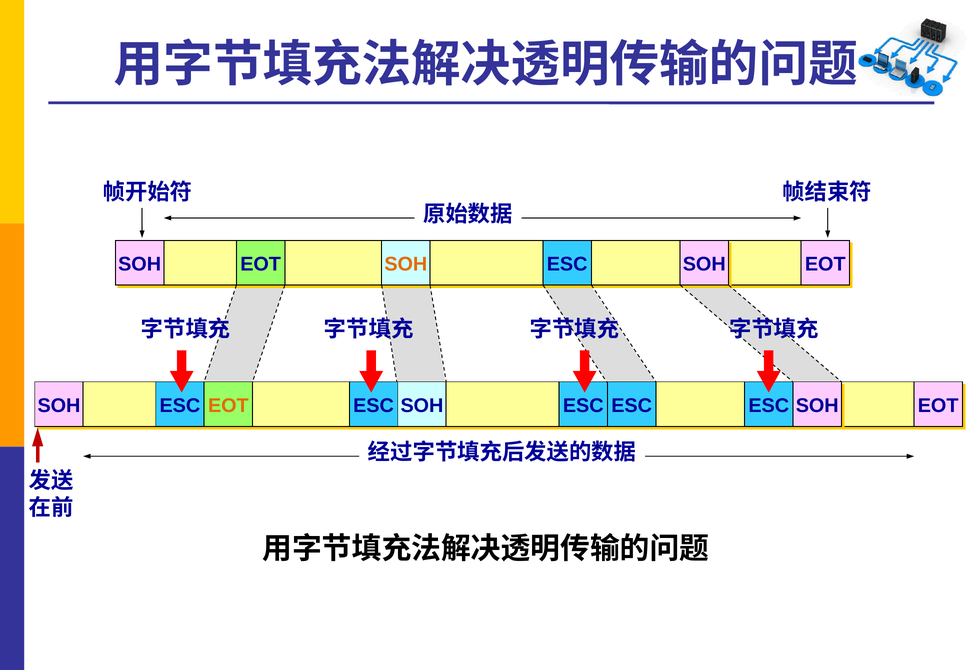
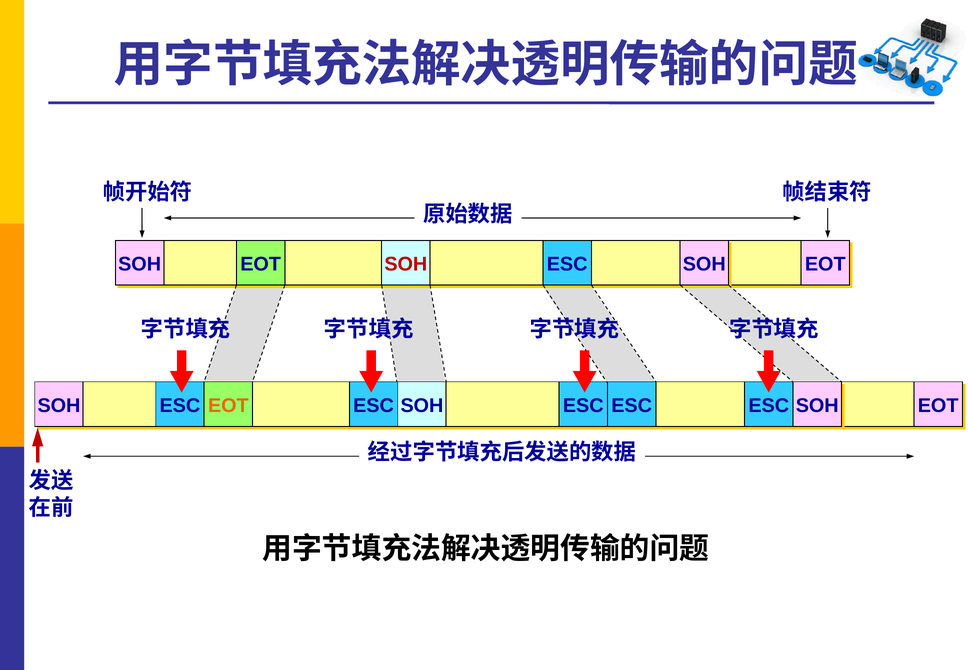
SOH at (406, 264) colour: orange -> red
